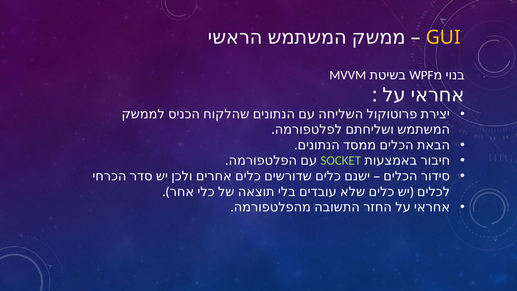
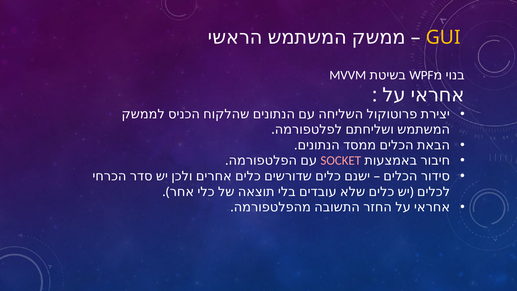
SOCKET colour: light green -> pink
